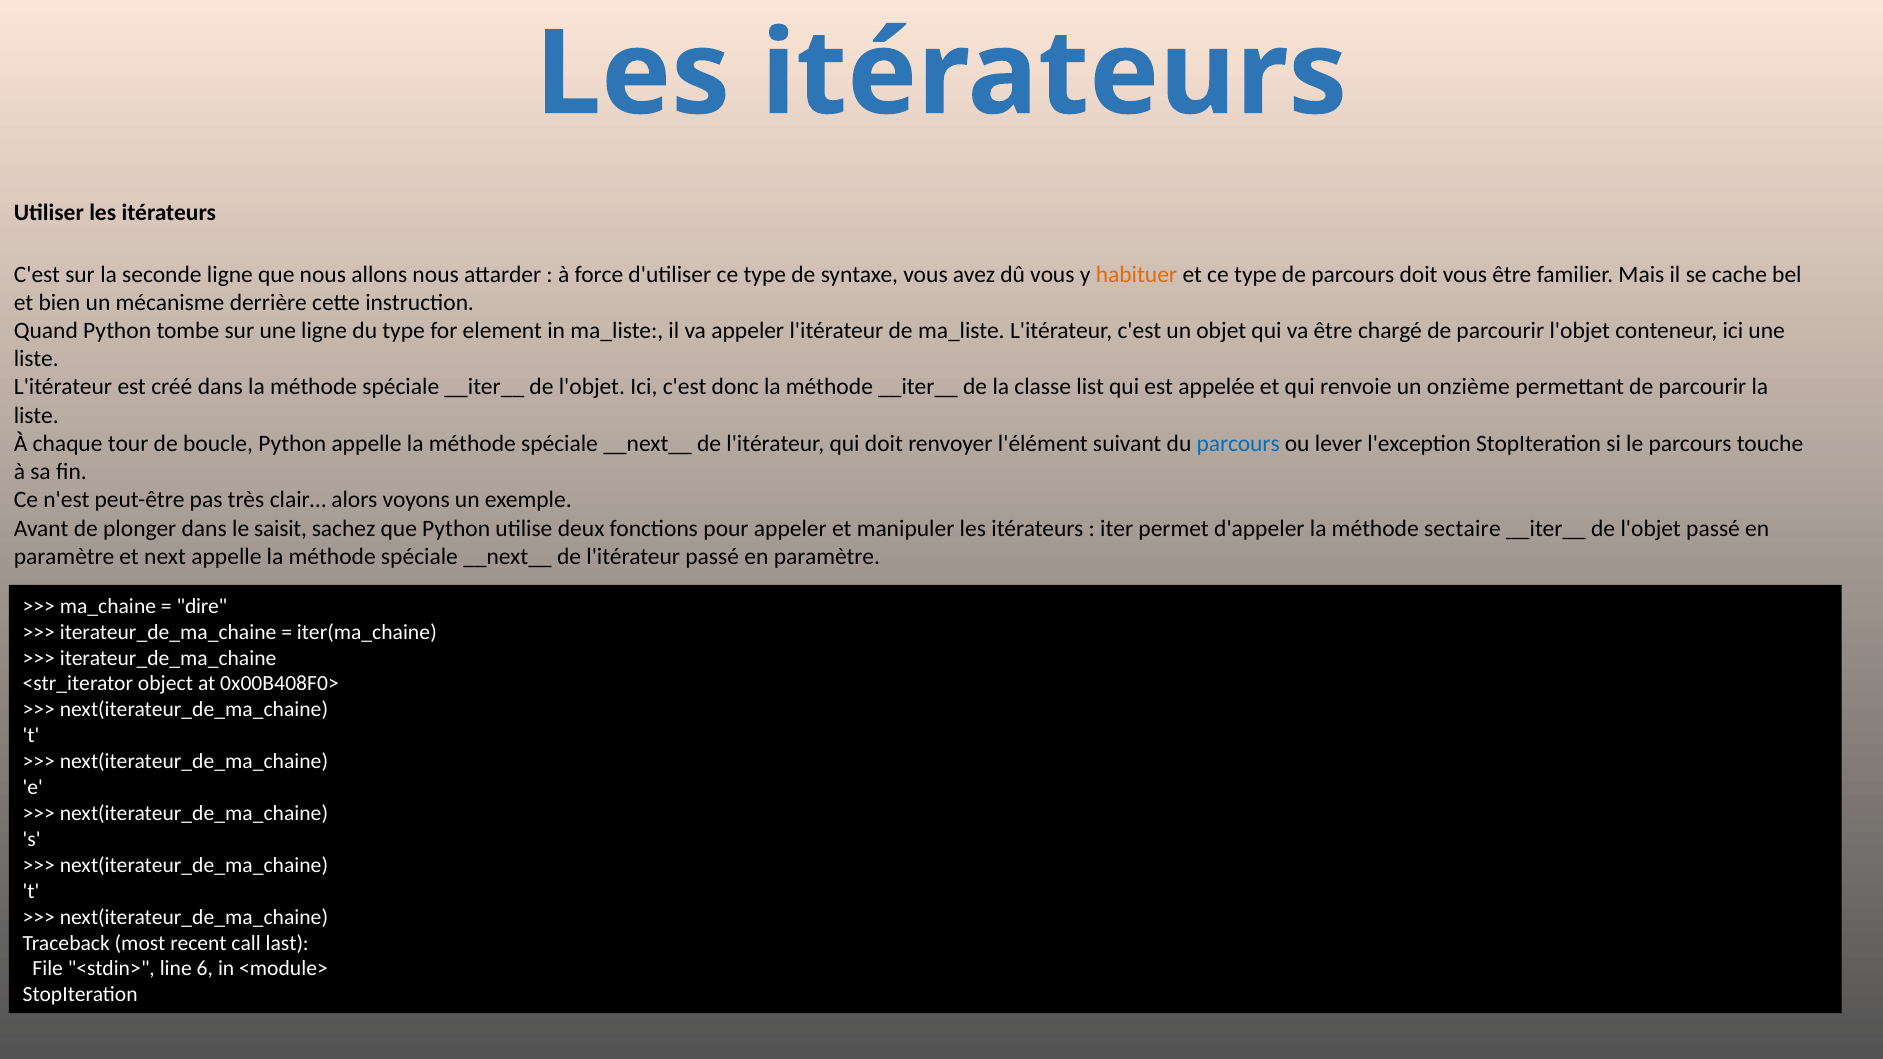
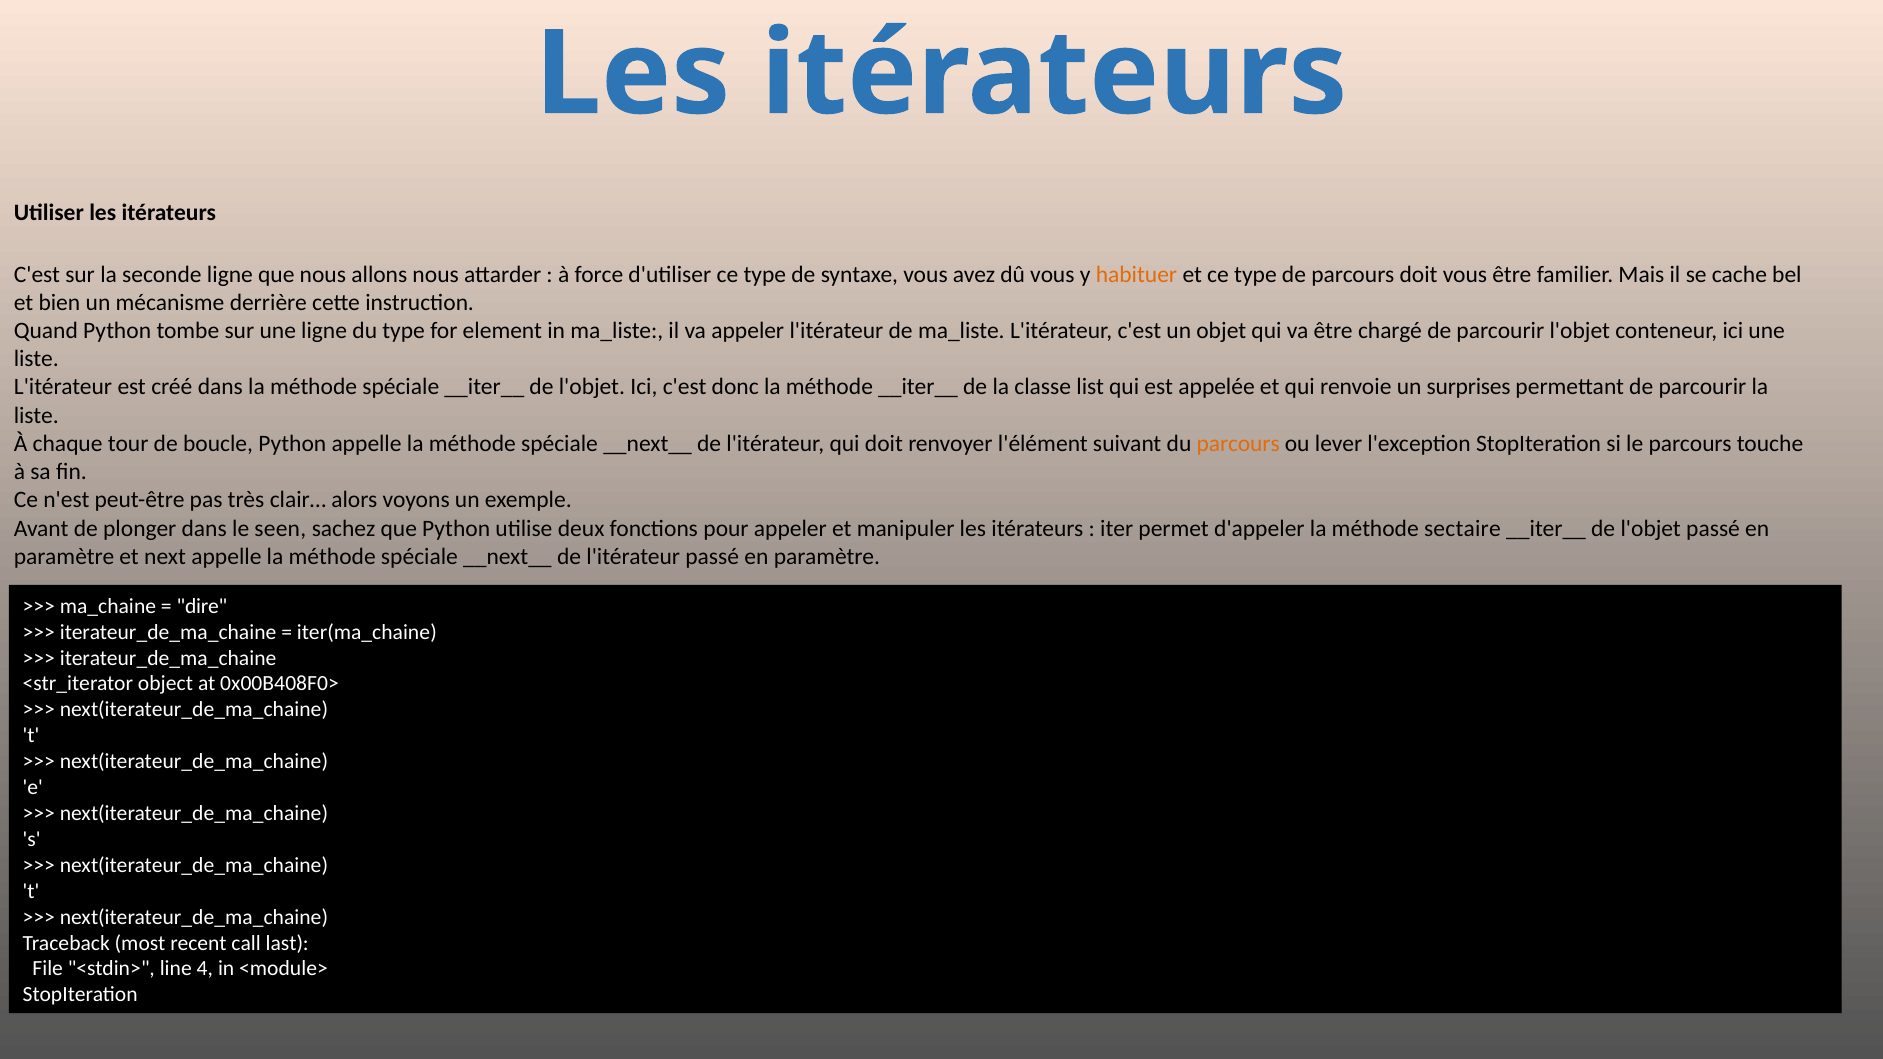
onzième: onzième -> surprises
parcours at (1238, 444) colour: blue -> orange
saisit: saisit -> seen
6: 6 -> 4
